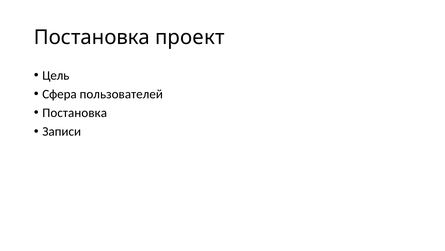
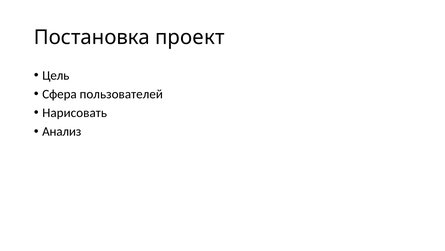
Постановка at (75, 113): Постановка -> Нарисовать
Записи: Записи -> Анализ
